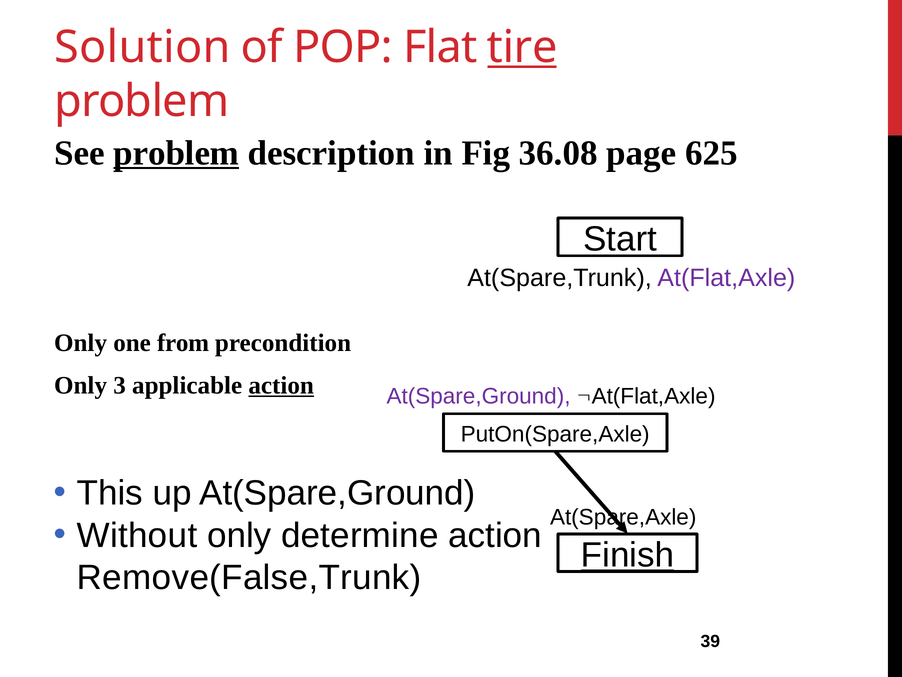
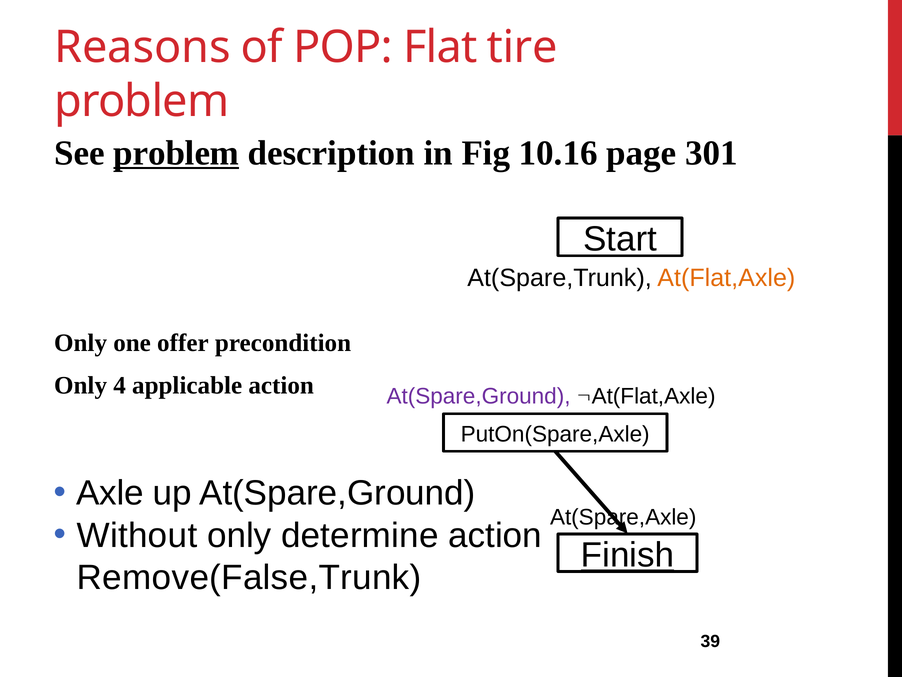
Solution: Solution -> Reasons
tire underline: present -> none
36.08: 36.08 -> 10.16
625: 625 -> 301
At(Flat,Axle colour: purple -> orange
from: from -> offer
3: 3 -> 4
action at (281, 385) underline: present -> none
This: This -> Axle
